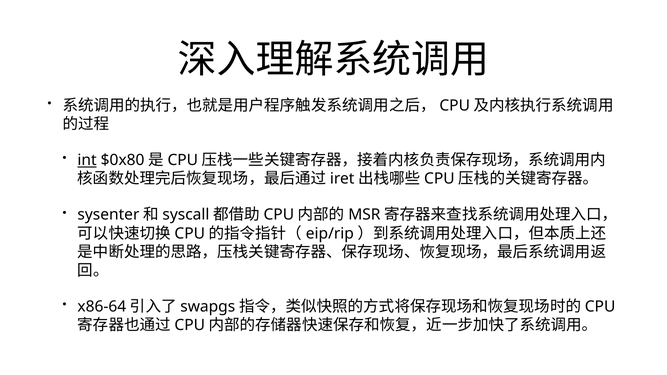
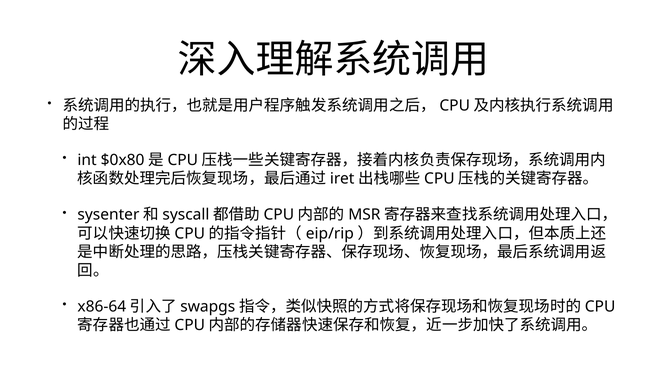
int underline: present -> none
